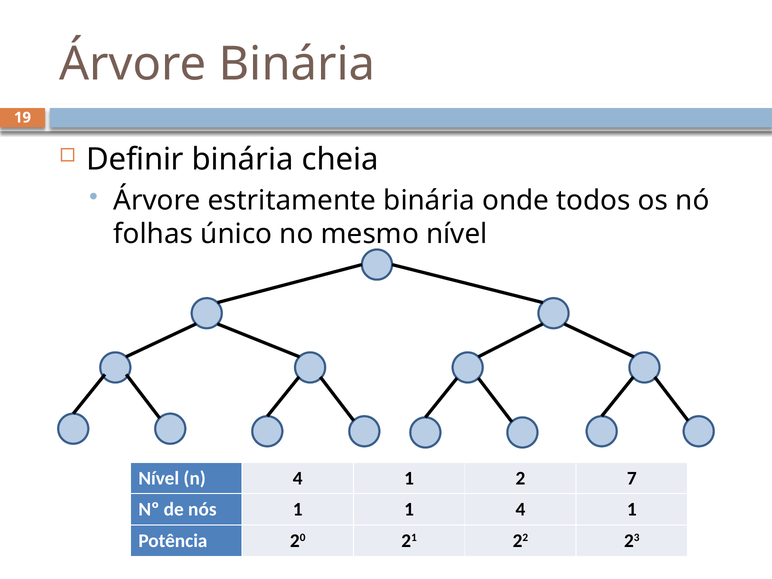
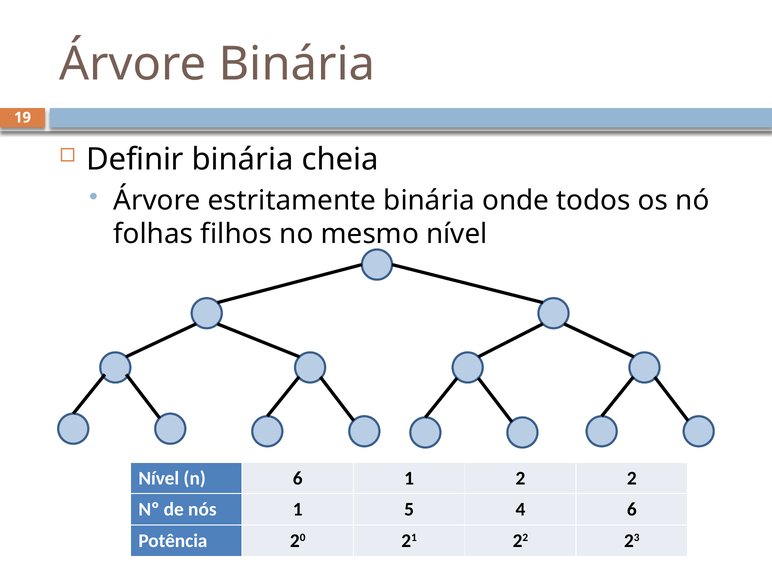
único: único -> filhos
n 4: 4 -> 6
2 7: 7 -> 2
1 1: 1 -> 5
1 at (632, 510): 1 -> 6
